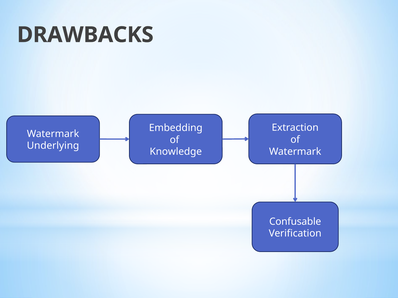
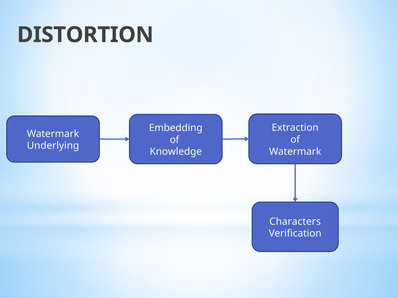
DRAWBACKS: DRAWBACKS -> DISTORTION
Confusable: Confusable -> Characters
